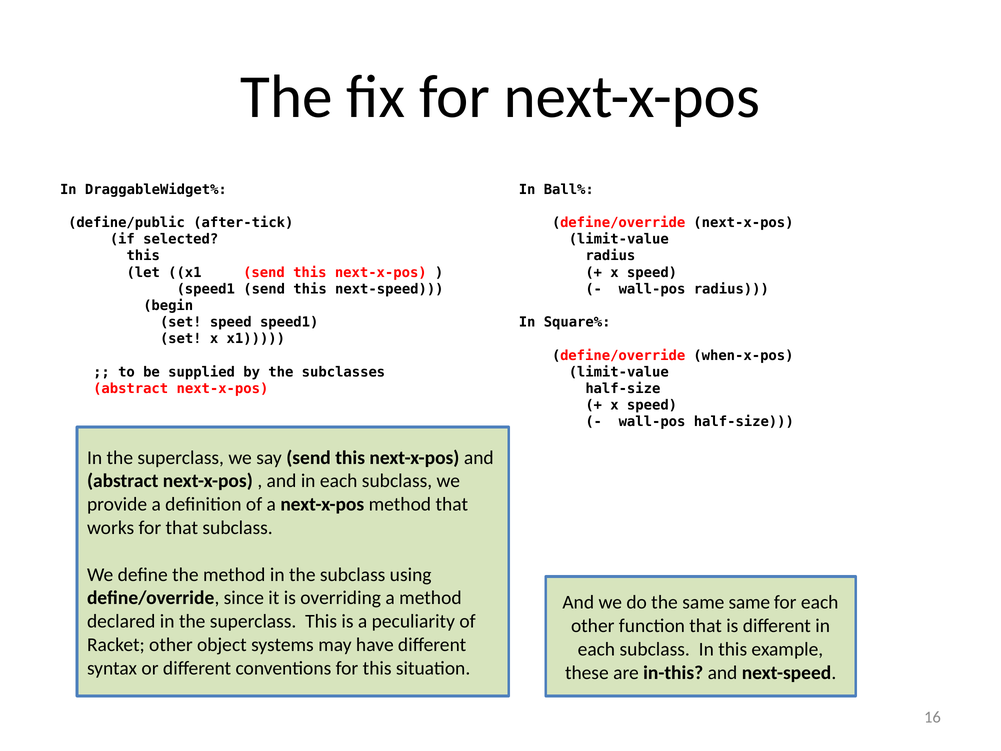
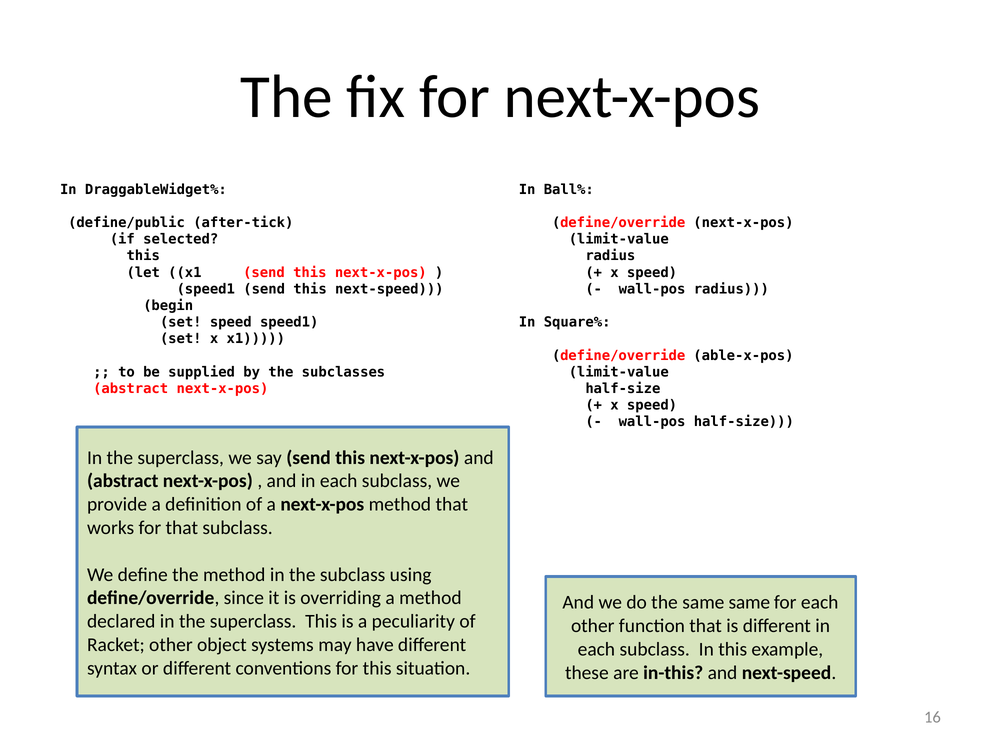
when-x-pos: when-x-pos -> able-x-pos
